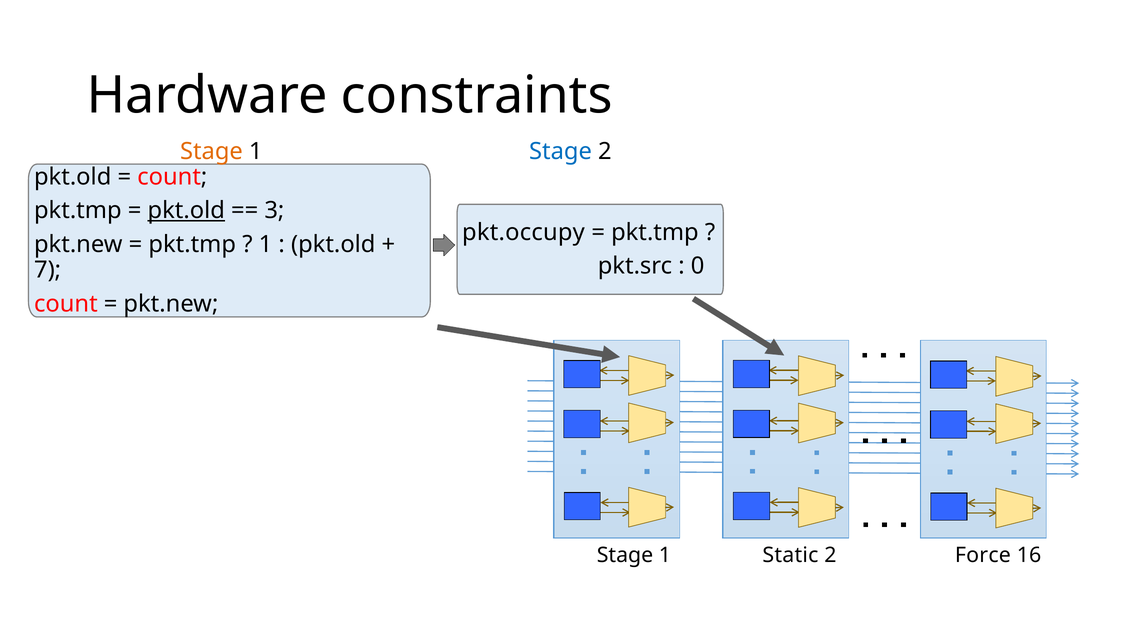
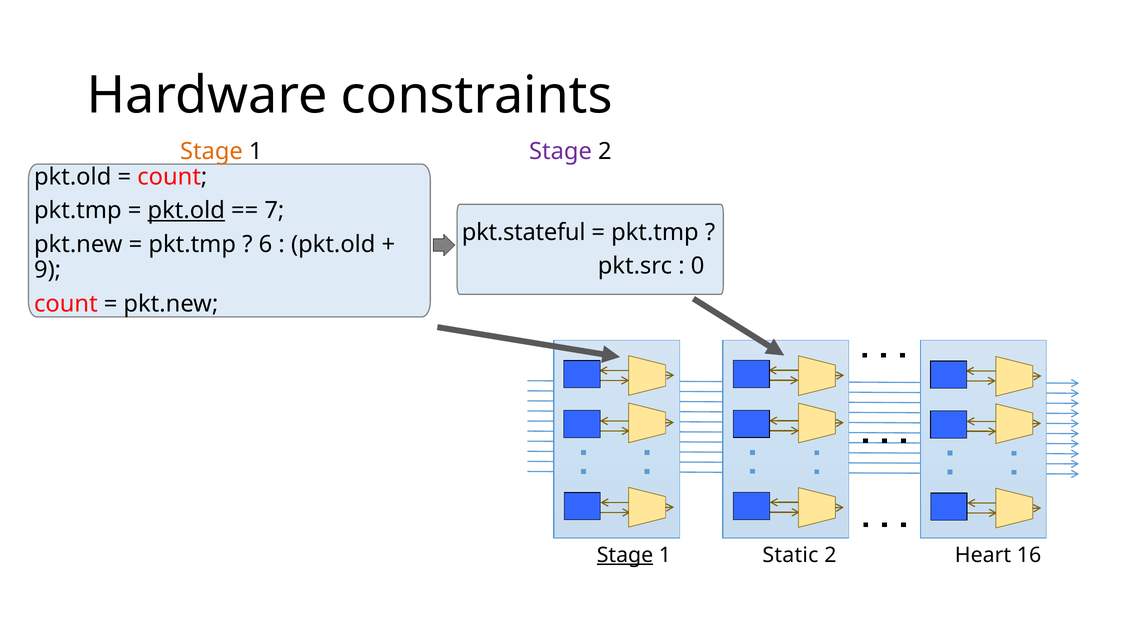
Stage at (560, 151) colour: blue -> purple
3: 3 -> 7
pkt.occupy: pkt.occupy -> pkt.stateful
1 at (265, 245): 1 -> 6
7: 7 -> 9
Stage at (625, 555) underline: none -> present
Force: Force -> Heart
